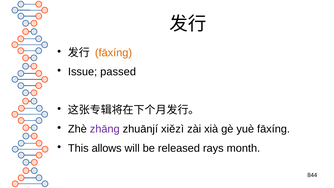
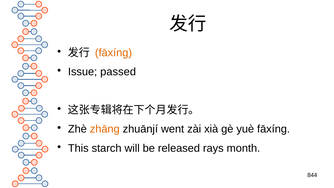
zhāng colour: purple -> orange
xiězì: xiězì -> went
allows: allows -> starch
